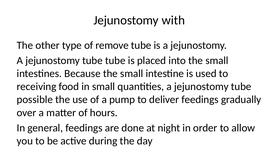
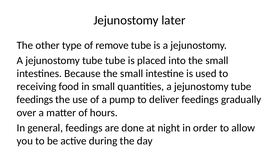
with: with -> later
possible at (35, 100): possible -> feedings
